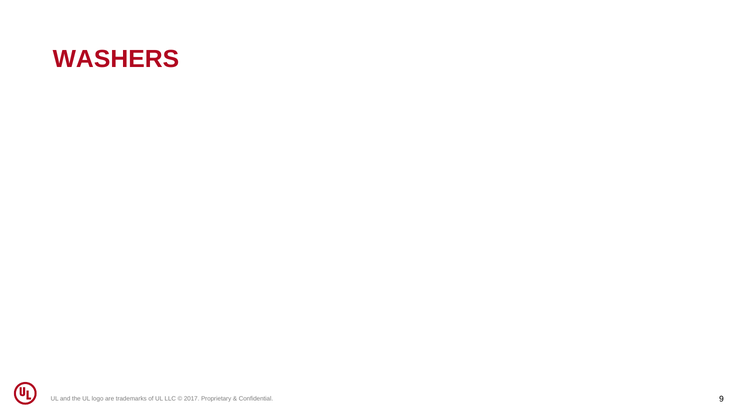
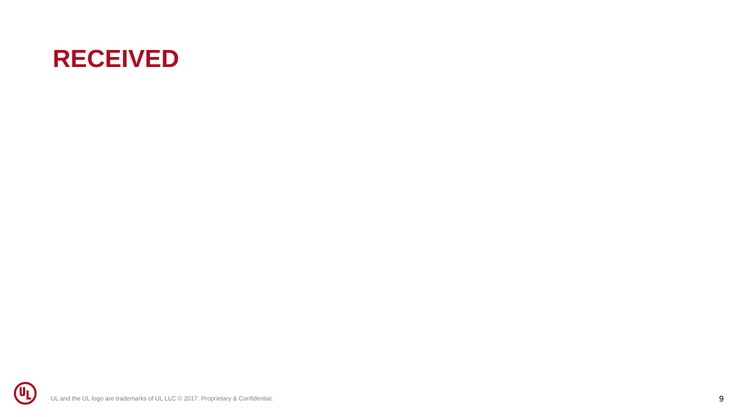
WASHERS: WASHERS -> RECEIVED
